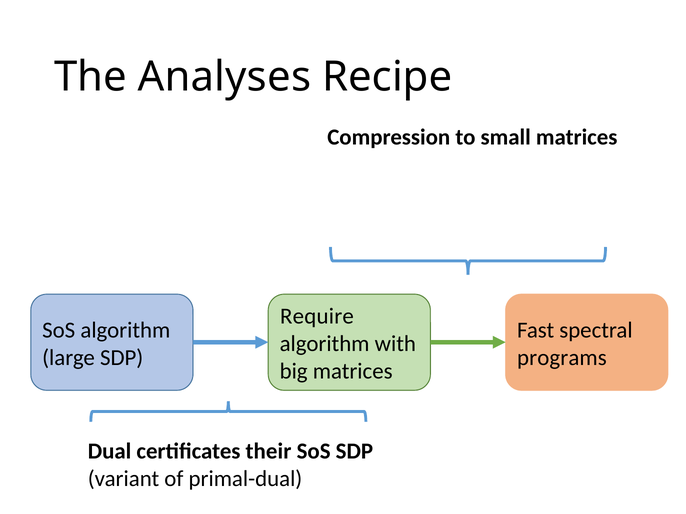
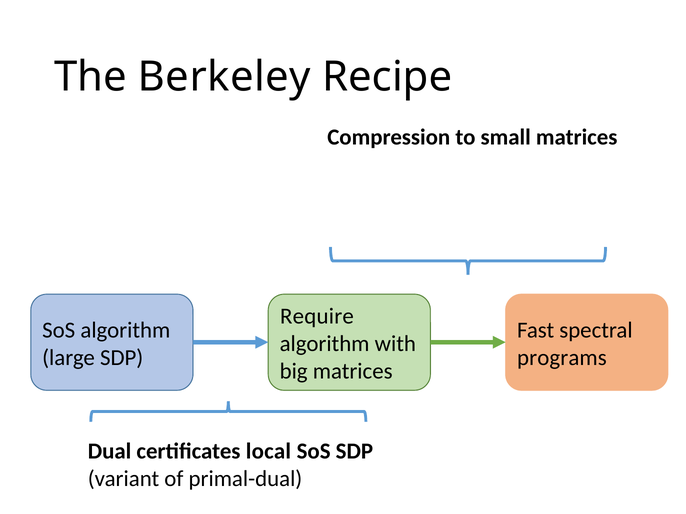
Analyses: Analyses -> Berkeley
their: their -> local
